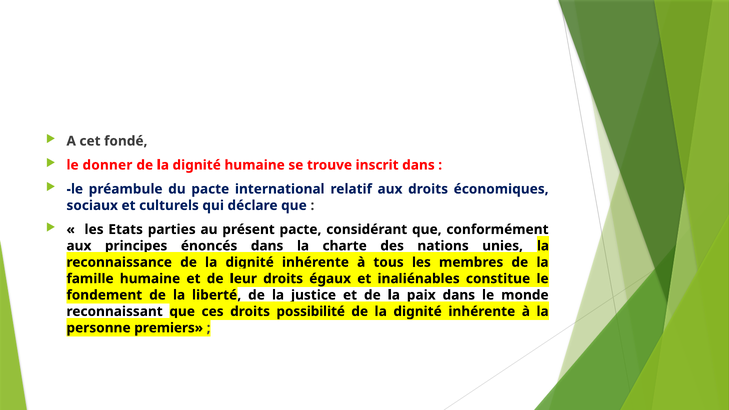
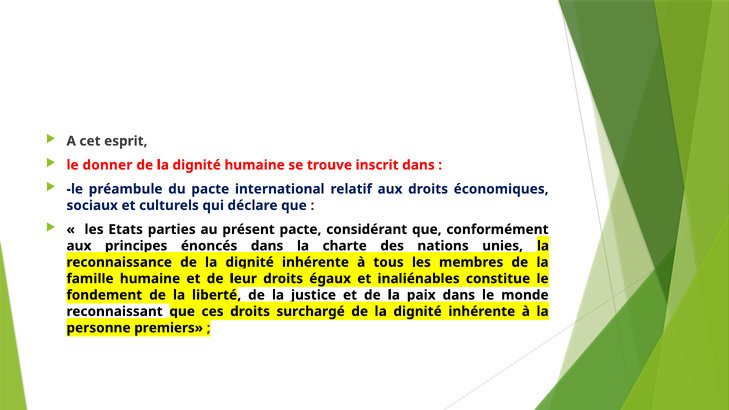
fondé: fondé -> esprit
possibilité: possibilité -> surchargé
